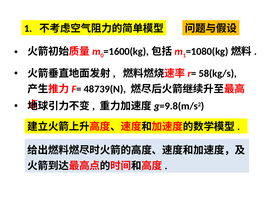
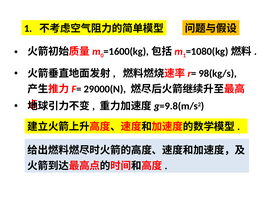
58(kg/s: 58(kg/s -> 98(kg/s
48739(N: 48739(N -> 29000(N
